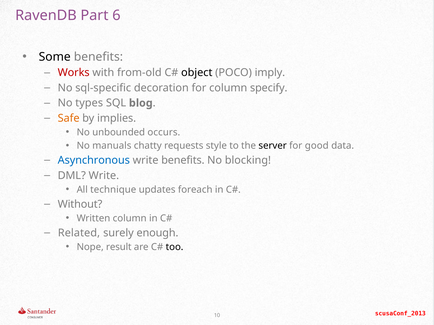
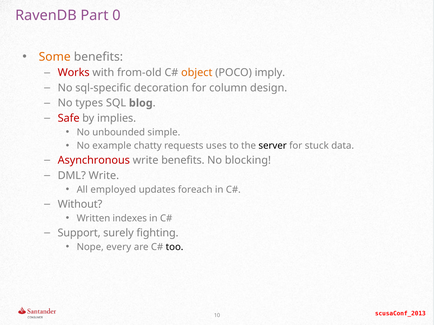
6: 6 -> 0
Some colour: black -> orange
object colour: black -> orange
specify: specify -> design
Safe colour: orange -> red
occurs: occurs -> simple
manuals: manuals -> example
style: style -> uses
good: good -> stuck
Asynchronous colour: blue -> red
technique: technique -> employed
Written column: column -> indexes
Related: Related -> Support
enough: enough -> fighting
result: result -> every
